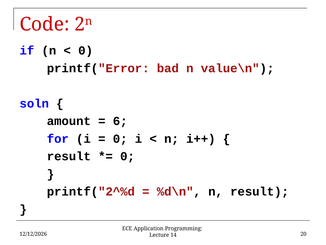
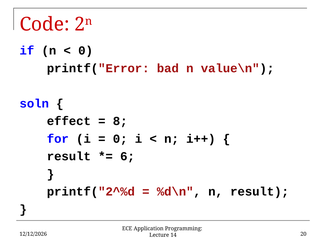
amount: amount -> effect
6: 6 -> 8
0 at (127, 156): 0 -> 6
